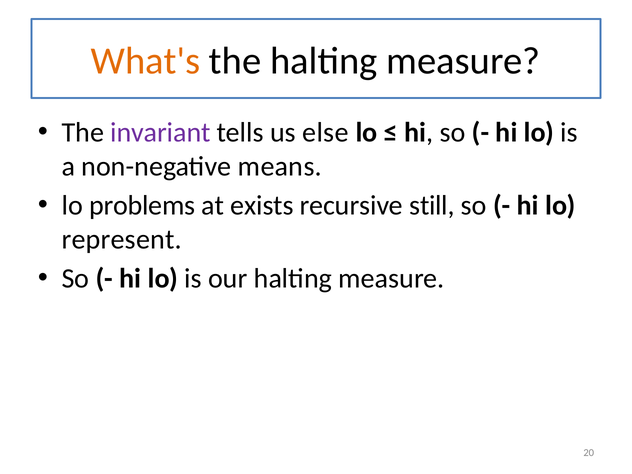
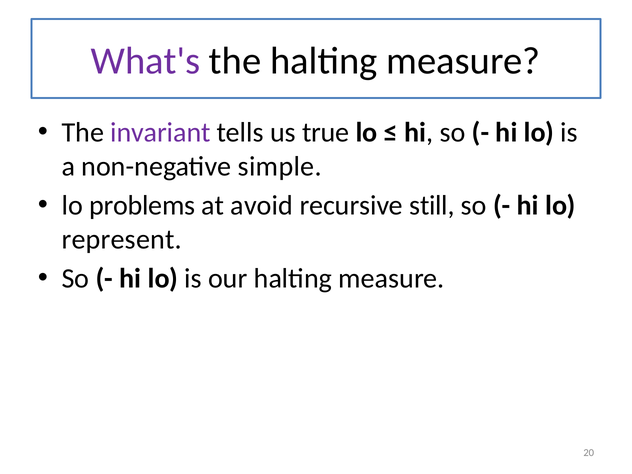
What's colour: orange -> purple
else: else -> true
means: means -> simple
exists: exists -> avoid
